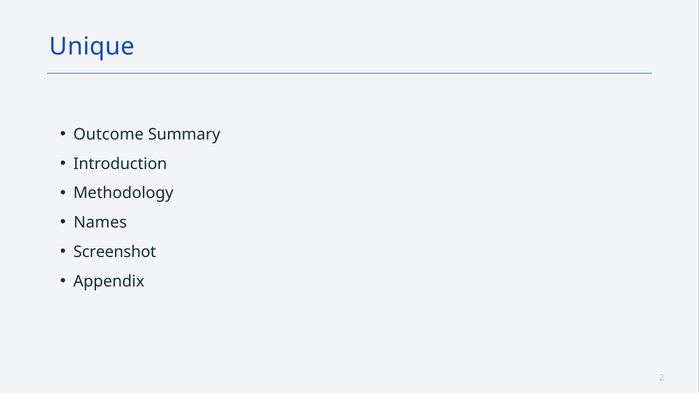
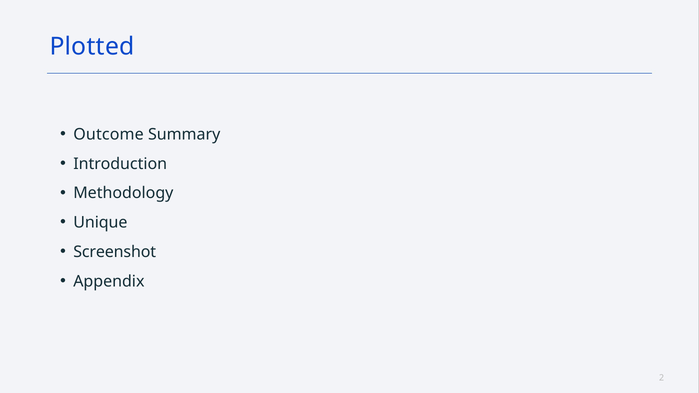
Unique: Unique -> Plotted
Names: Names -> Unique
